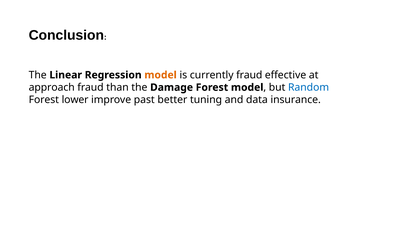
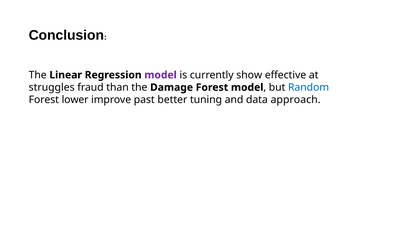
model at (161, 75) colour: orange -> purple
currently fraud: fraud -> show
approach: approach -> struggles
insurance: insurance -> approach
